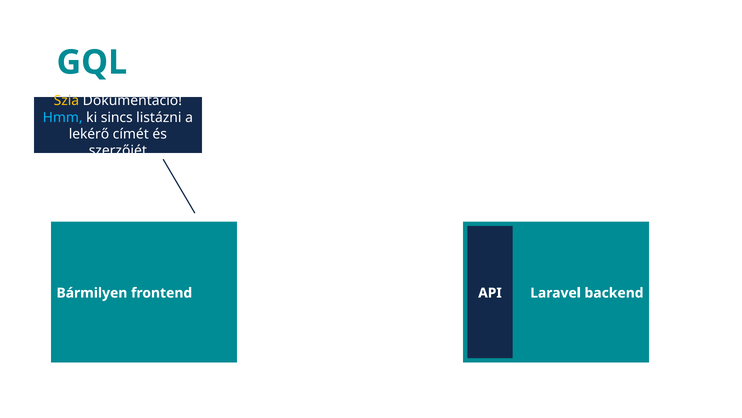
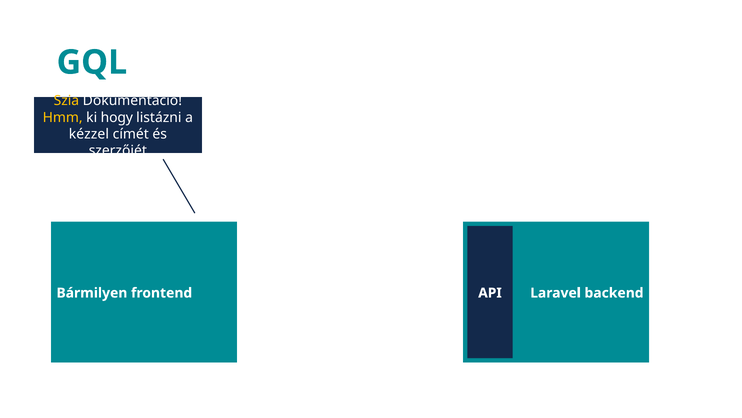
Hmm colour: light blue -> yellow
sincs: sincs -> hogy
lekérő: lekérő -> kézzel
